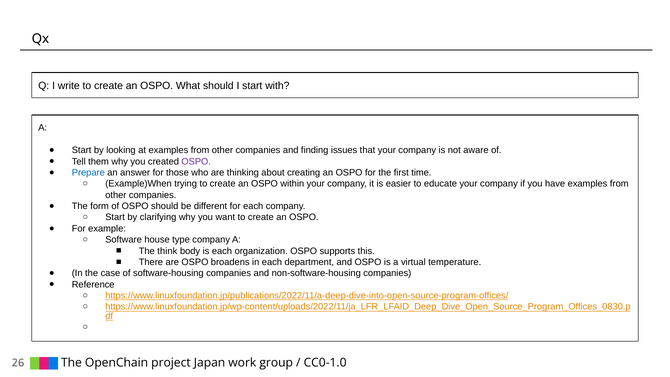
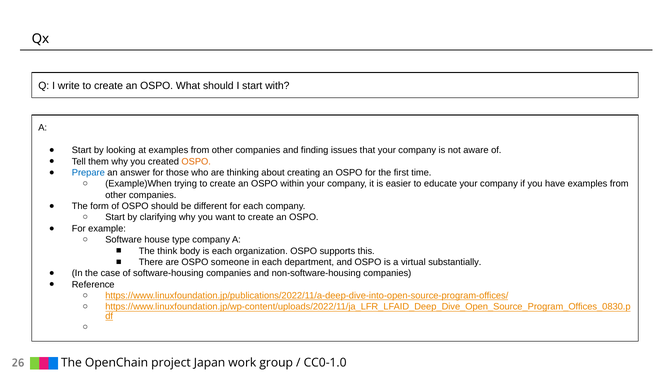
OSPO at (196, 161) colour: purple -> orange
broadens: broadens -> someone
temperature: temperature -> substantially
